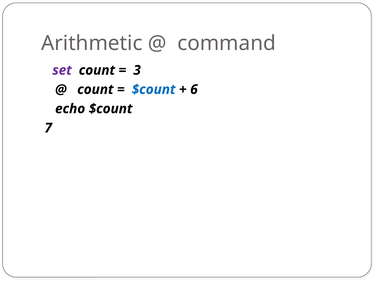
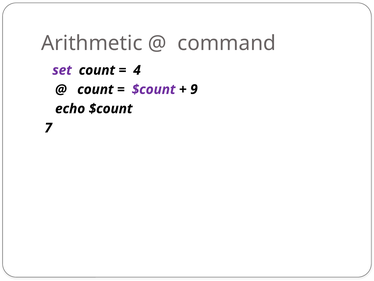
3: 3 -> 4
$count at (154, 89) colour: blue -> purple
6: 6 -> 9
